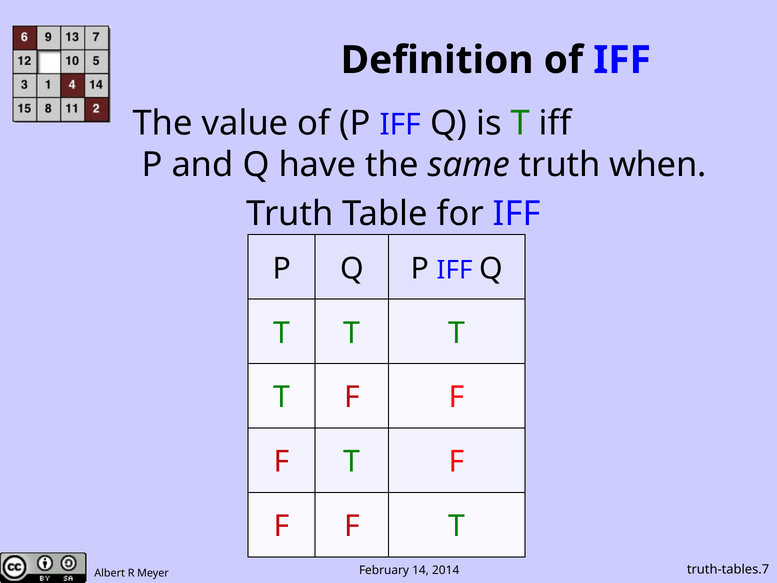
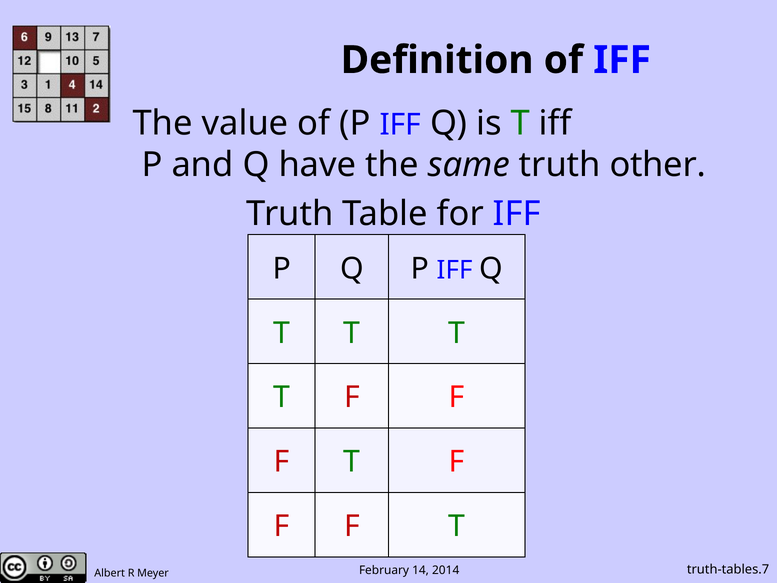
when: when -> other
